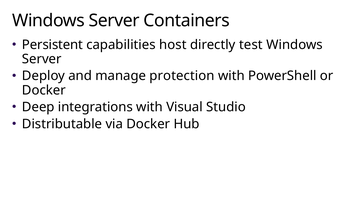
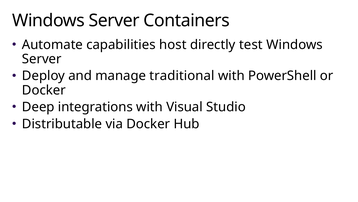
Persistent: Persistent -> Automate
protection: protection -> traditional
